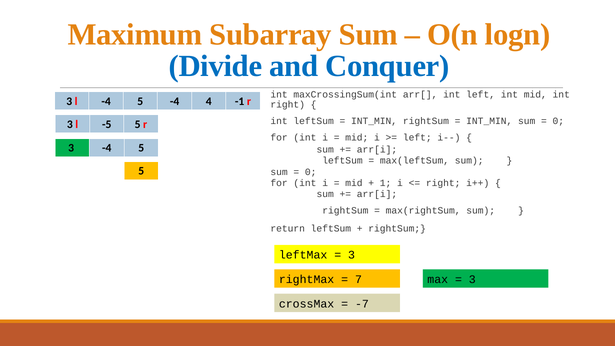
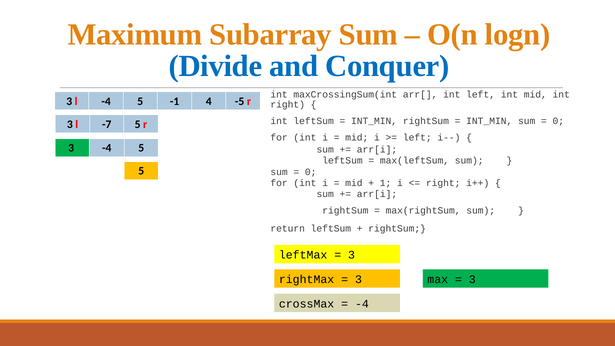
5 -4: -4 -> -1
-1: -1 -> -5
-5: -5 -> -7
7 at (358, 279): 7 -> 3
-7 at (362, 304): -7 -> -4
